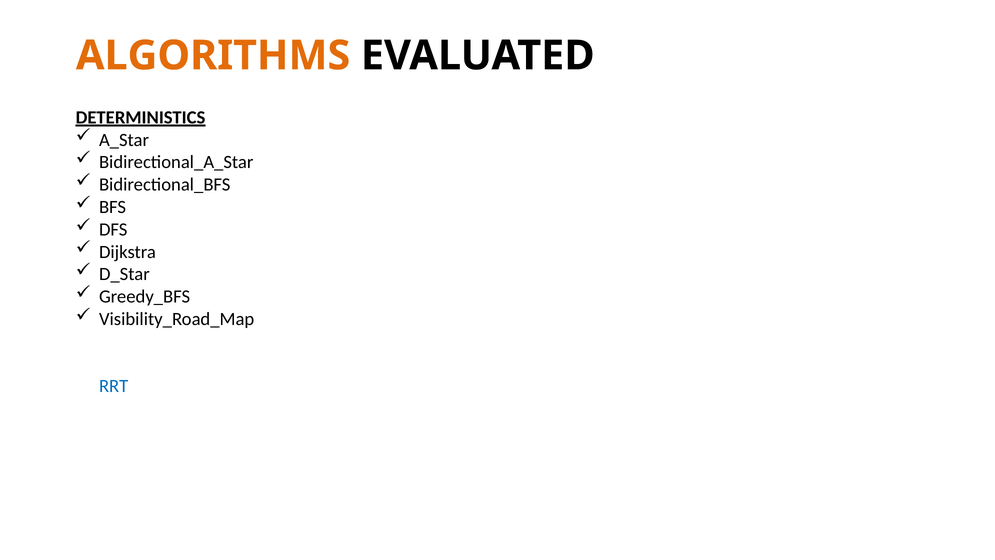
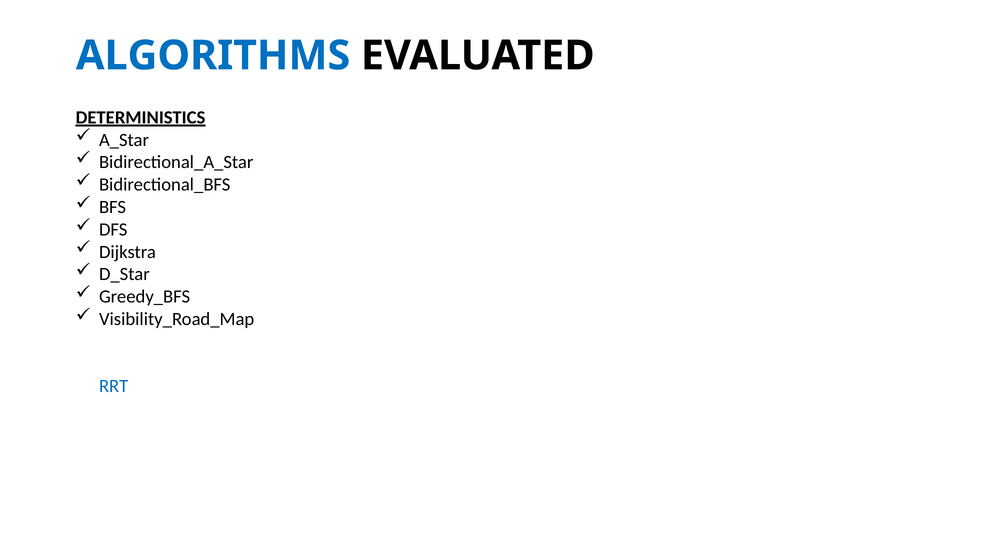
ALGORITHMS colour: orange -> blue
